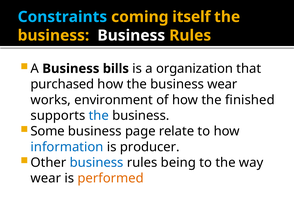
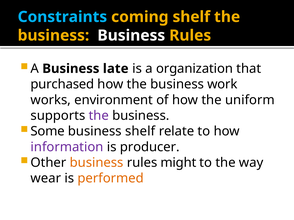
coming itself: itself -> shelf
bills: bills -> late
business wear: wear -> work
finished: finished -> uniform
the at (99, 116) colour: blue -> purple
business page: page -> shelf
information colour: blue -> purple
business at (97, 163) colour: blue -> orange
being: being -> might
